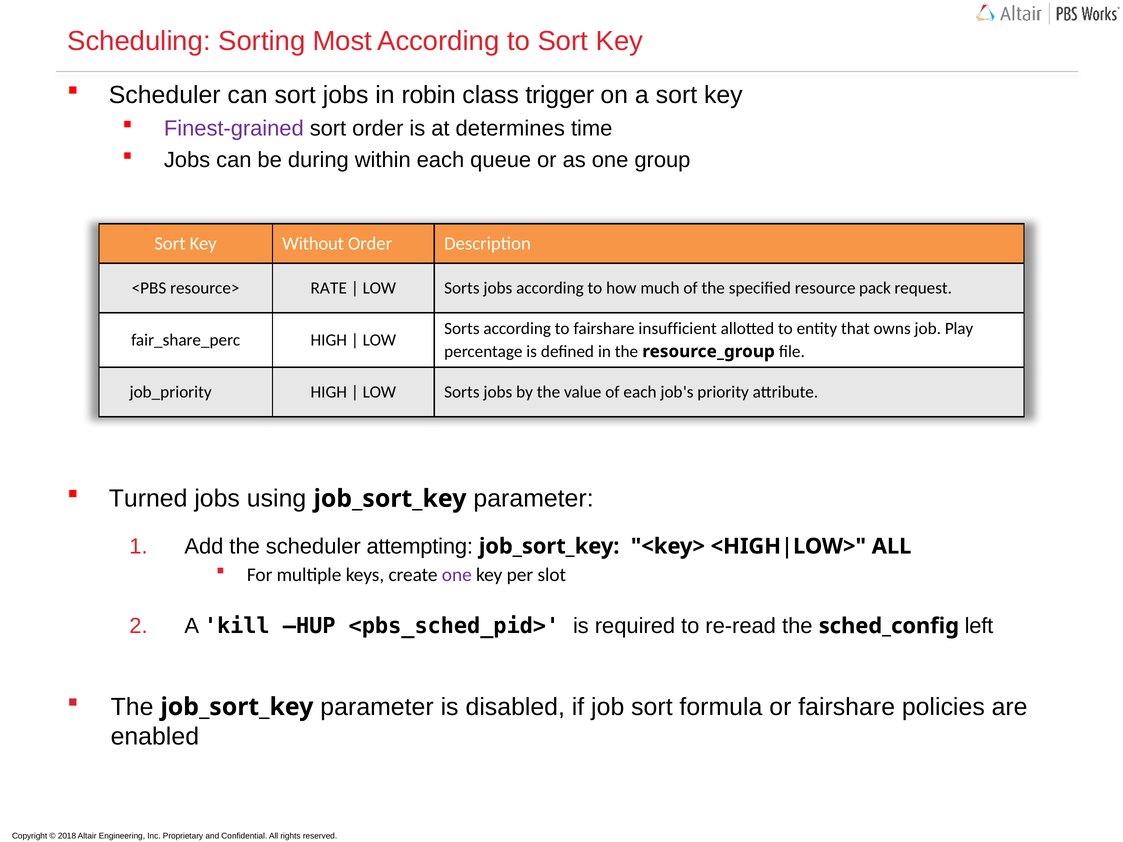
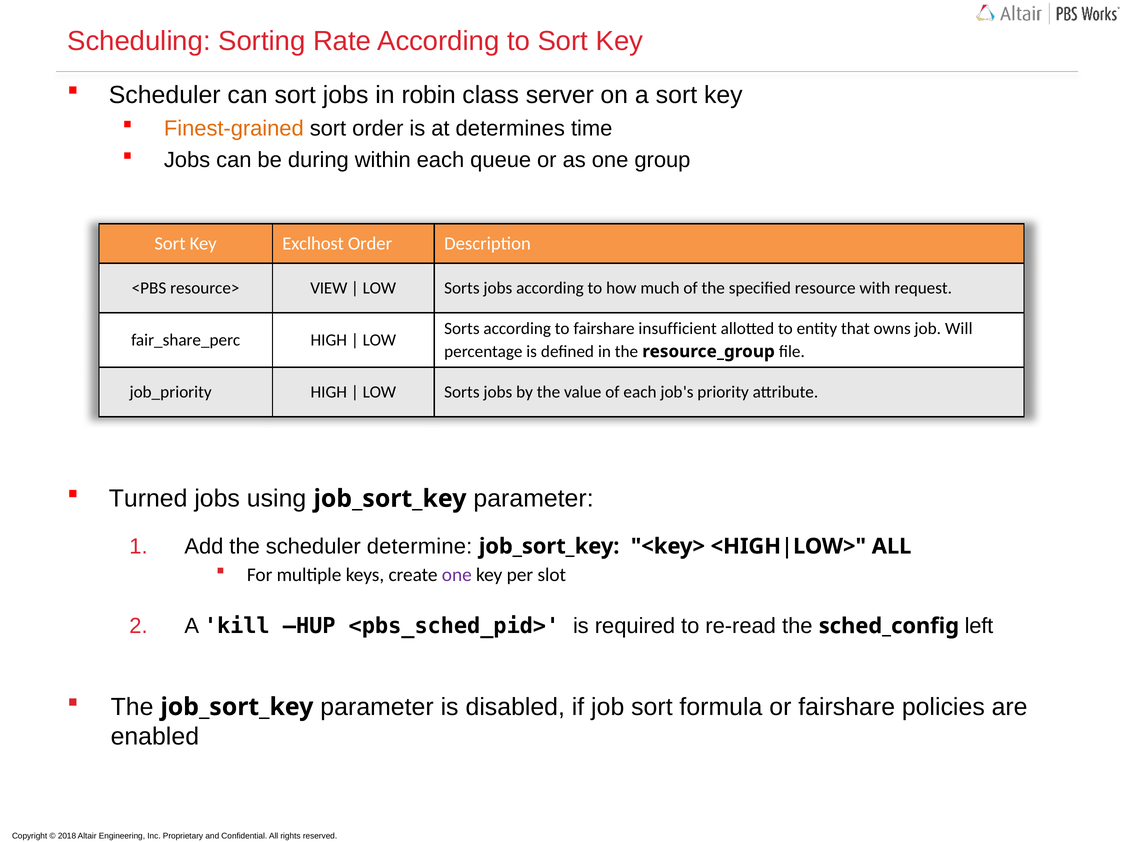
Most: Most -> Rate
trigger: trigger -> server
Finest-grained colour: purple -> orange
Without: Without -> Exclhost
RATE: RATE -> VIEW
pack: pack -> with
Play: Play -> Will
attempting: attempting -> determine
